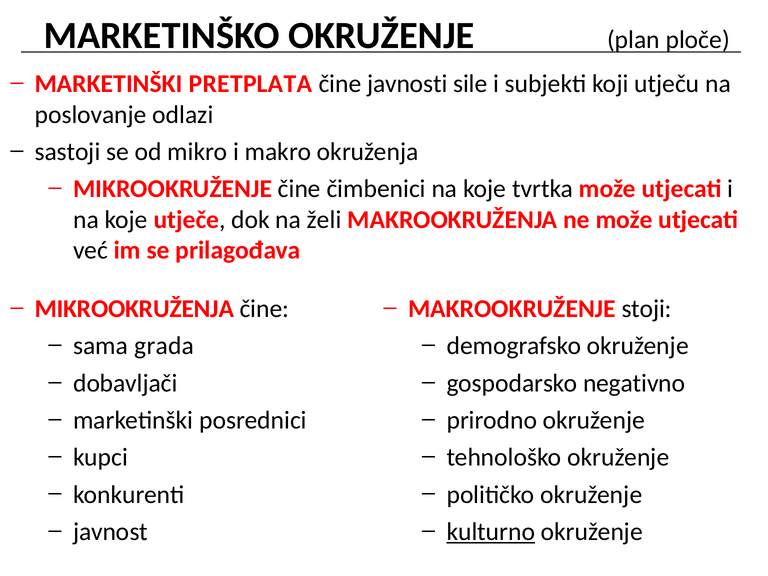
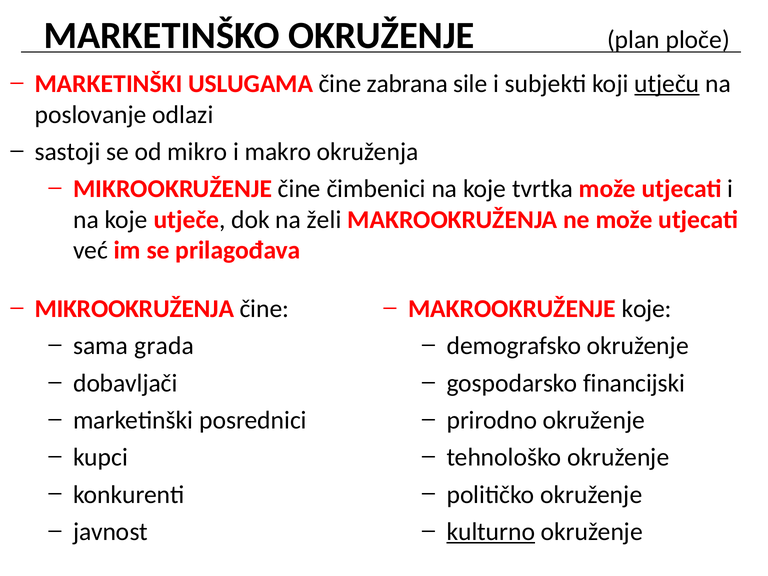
PRETPLATA: PRETPLATA -> USLUGAMA
javnosti: javnosti -> zabrana
utječu underline: none -> present
MAKROOKRUŽENJE stoji: stoji -> koje
negativno: negativno -> financijski
